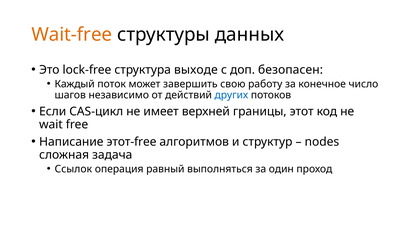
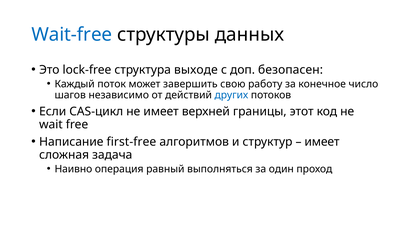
Wait-free colour: orange -> blue
этот-free: этот-free -> first-free
nodes at (322, 142): nodes -> имеет
Ссылок: Ссылок -> Наивно
